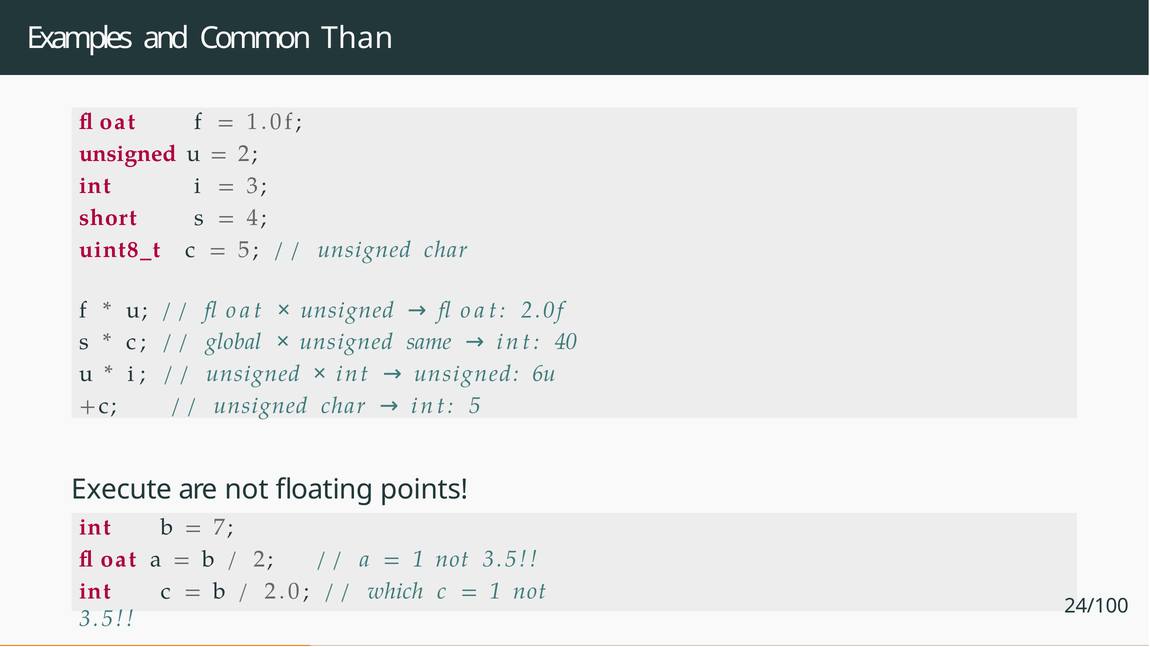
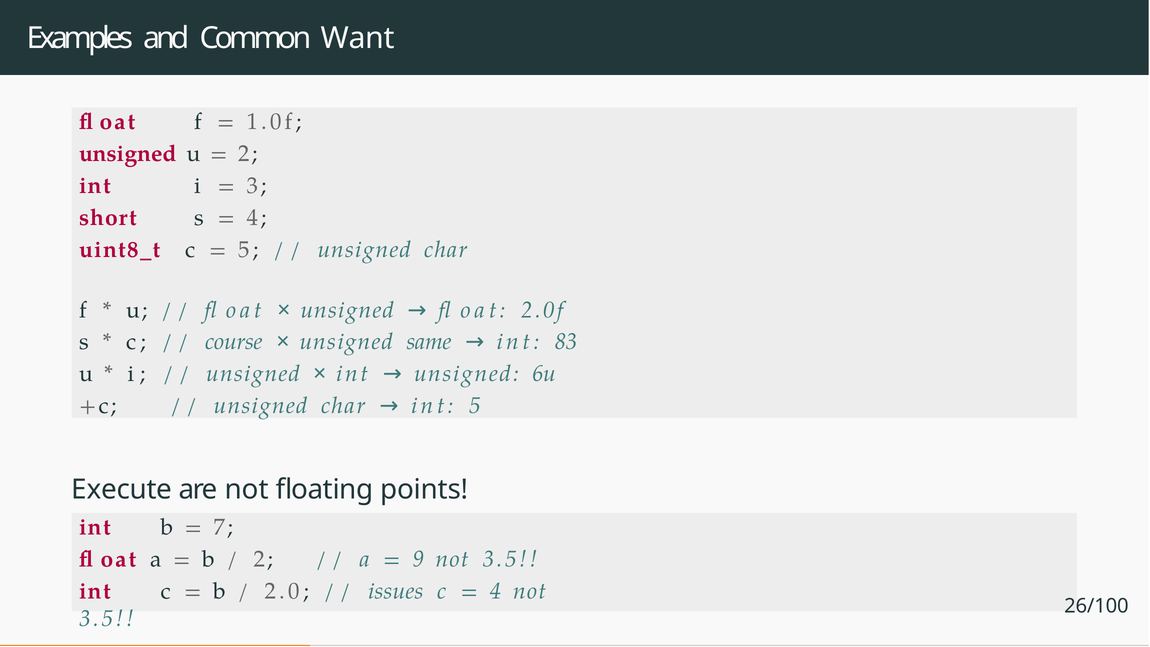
Than: Than -> Want
global: global -> course
40: 40 -> 83
1 at (418, 559): 1 -> 9
which: which -> issues
1 at (496, 591): 1 -> 4
24/100: 24/100 -> 26/100
